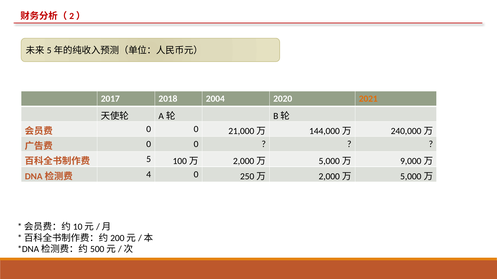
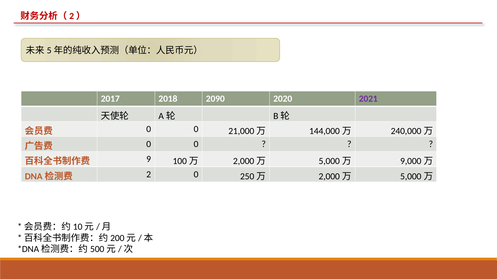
2004: 2004 -> 2090
2021 colour: orange -> purple
5: 5 -> 9
4: 4 -> 2
